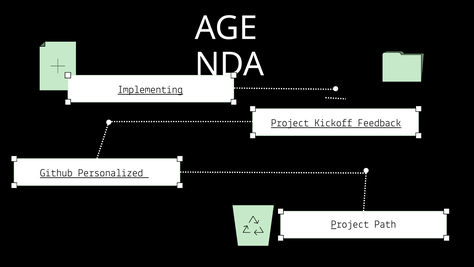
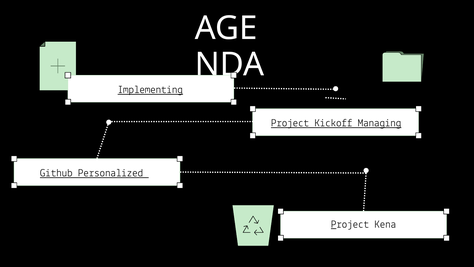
Feedback: Feedback -> Managing
Path: Path -> Kena
